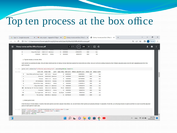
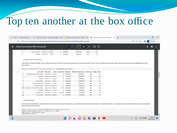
process: process -> another
